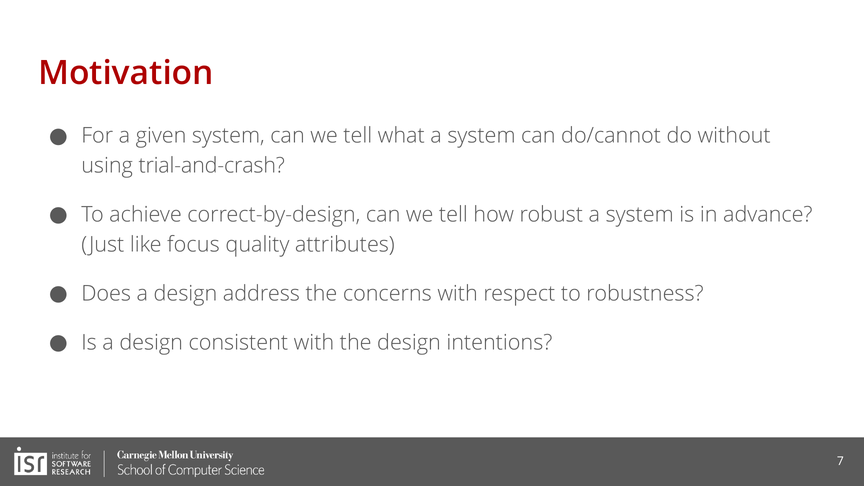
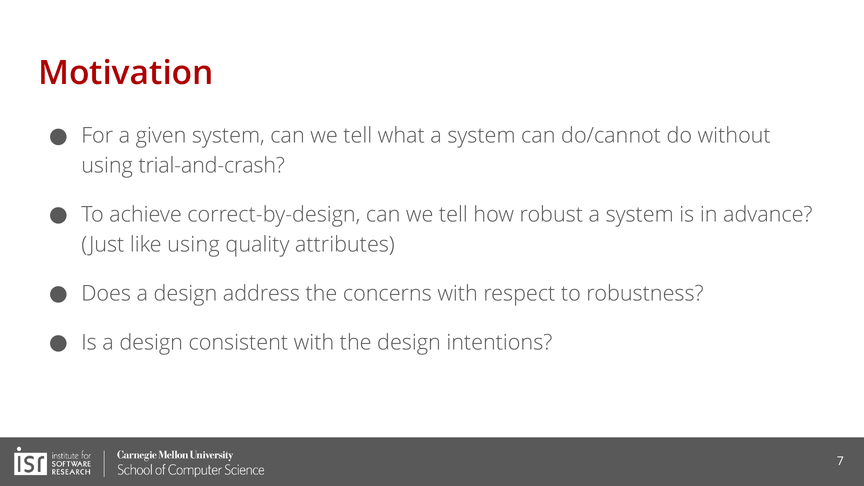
like focus: focus -> using
